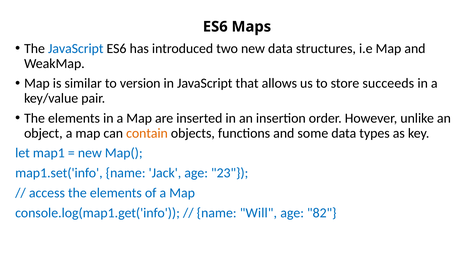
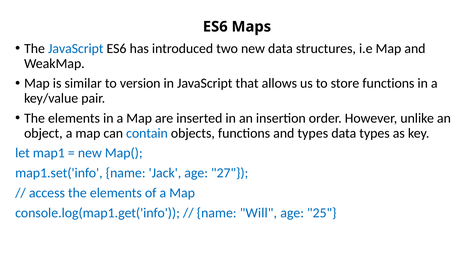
store succeeds: succeeds -> functions
contain colour: orange -> blue
and some: some -> types
23: 23 -> 27
82: 82 -> 25
